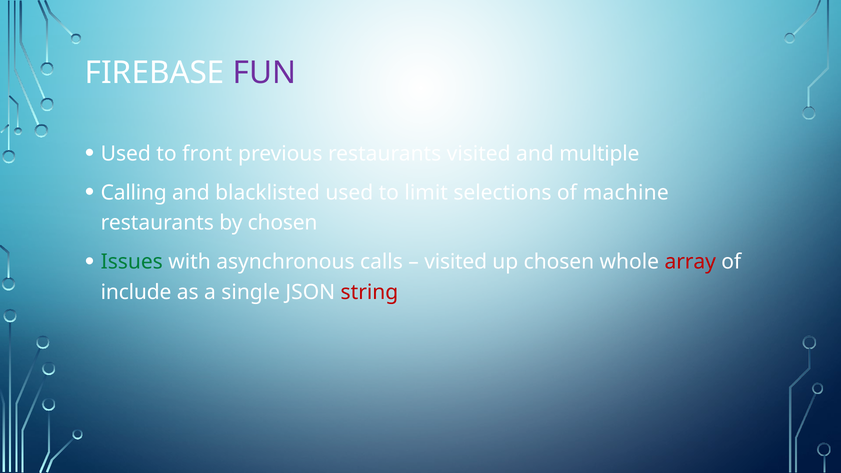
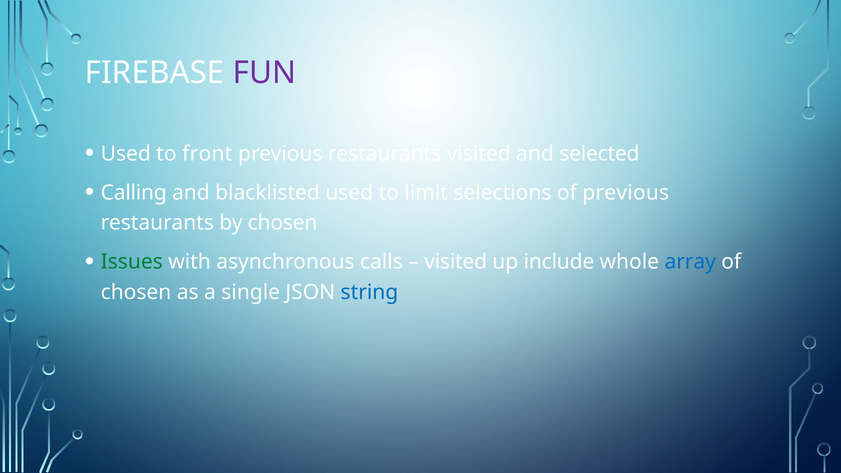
multiple: multiple -> selected
of machine: machine -> previous
up chosen: chosen -> include
array colour: red -> blue
include at (136, 292): include -> chosen
string colour: red -> blue
